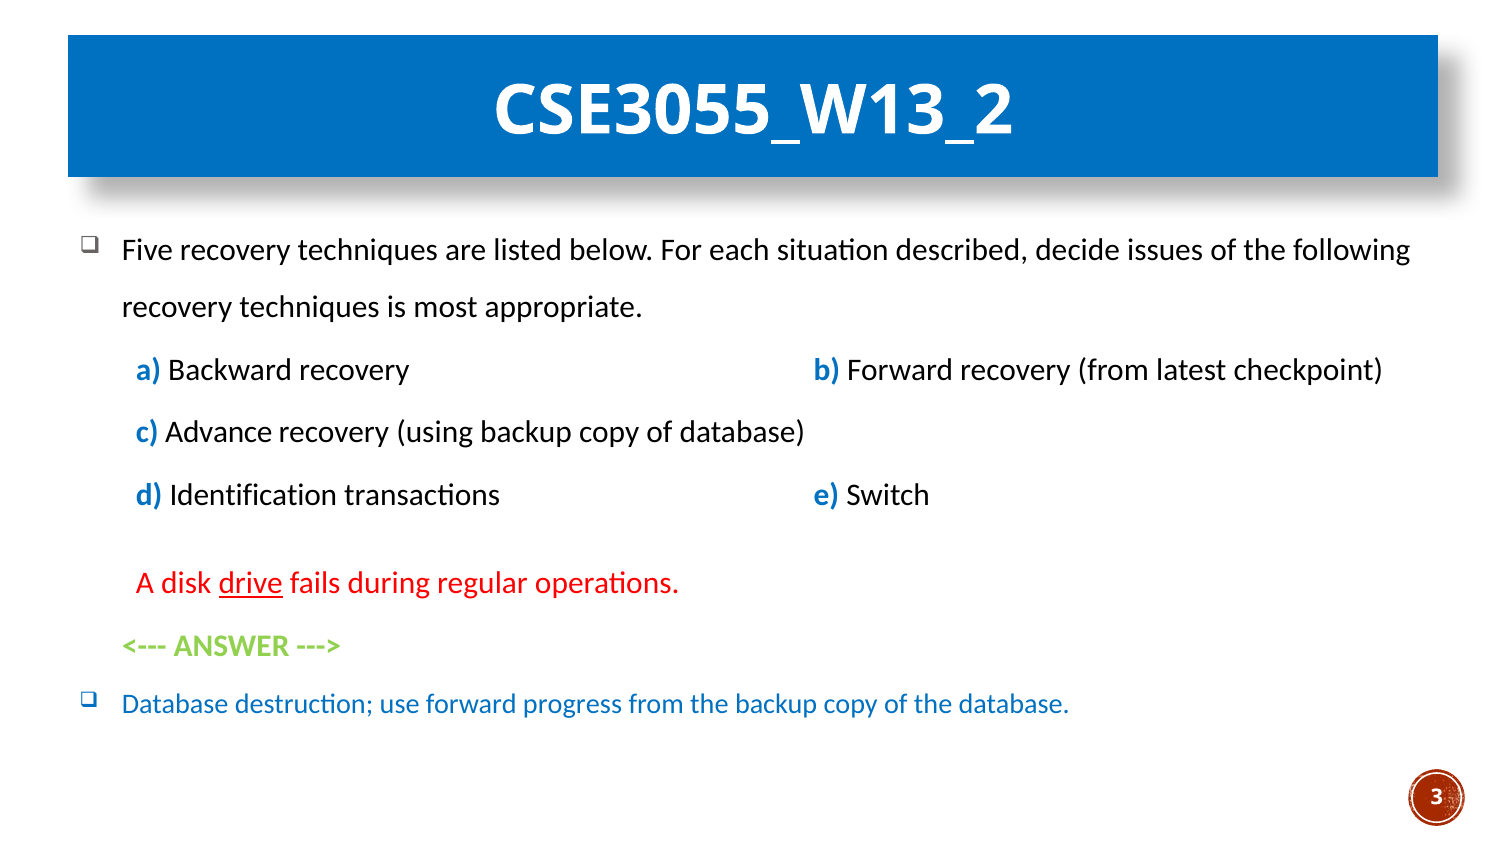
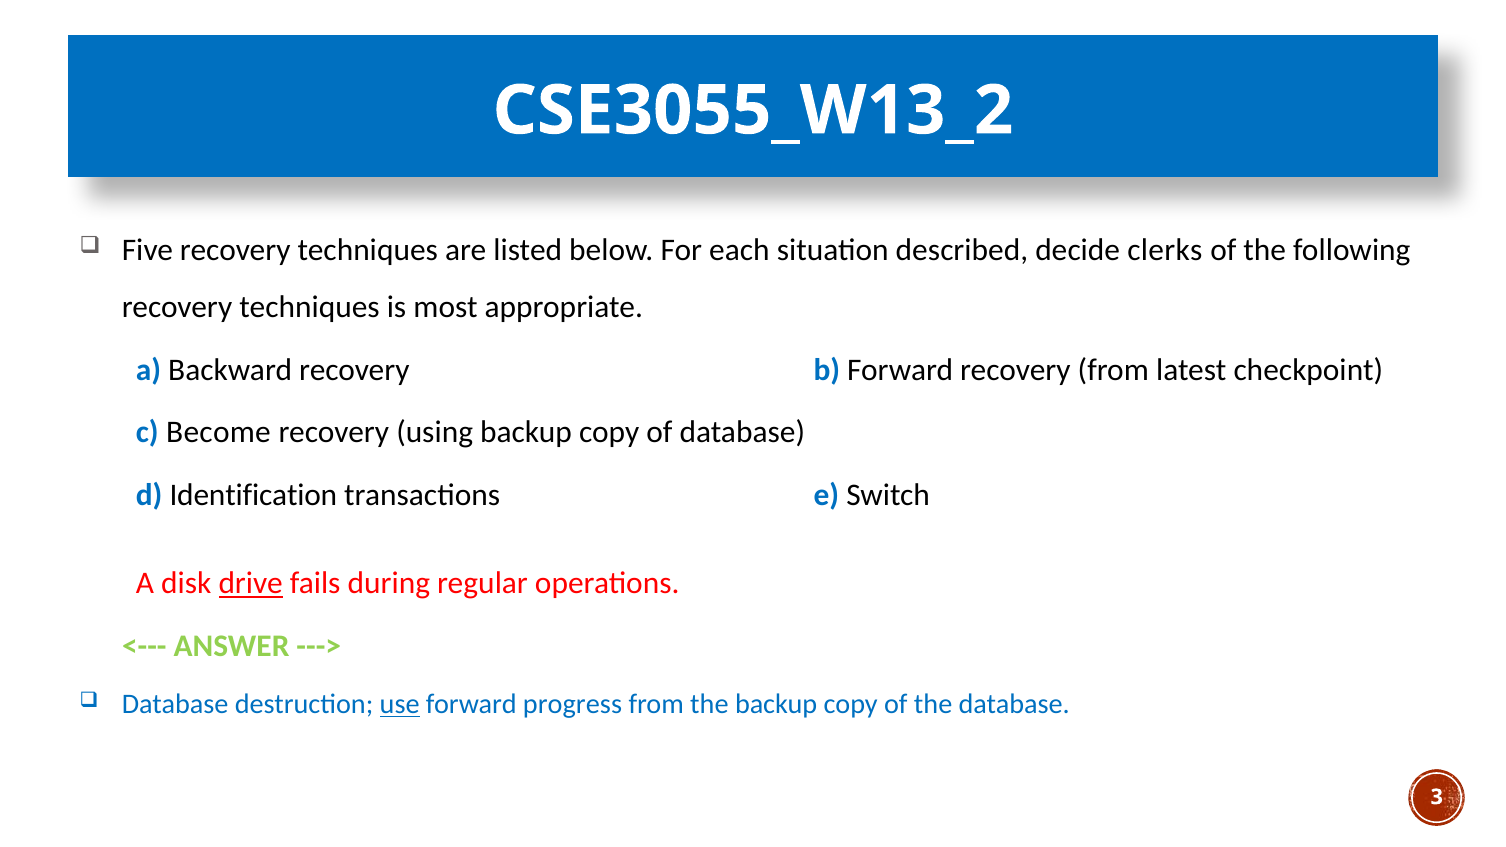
issues: issues -> clerks
Advance: Advance -> Become
use underline: none -> present
